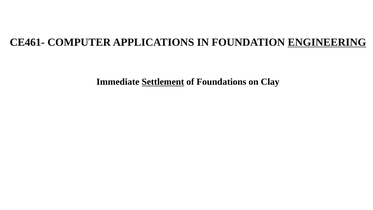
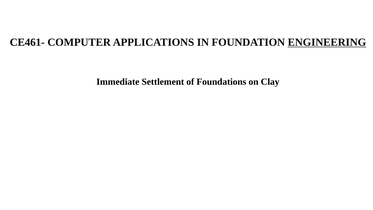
Settlement underline: present -> none
